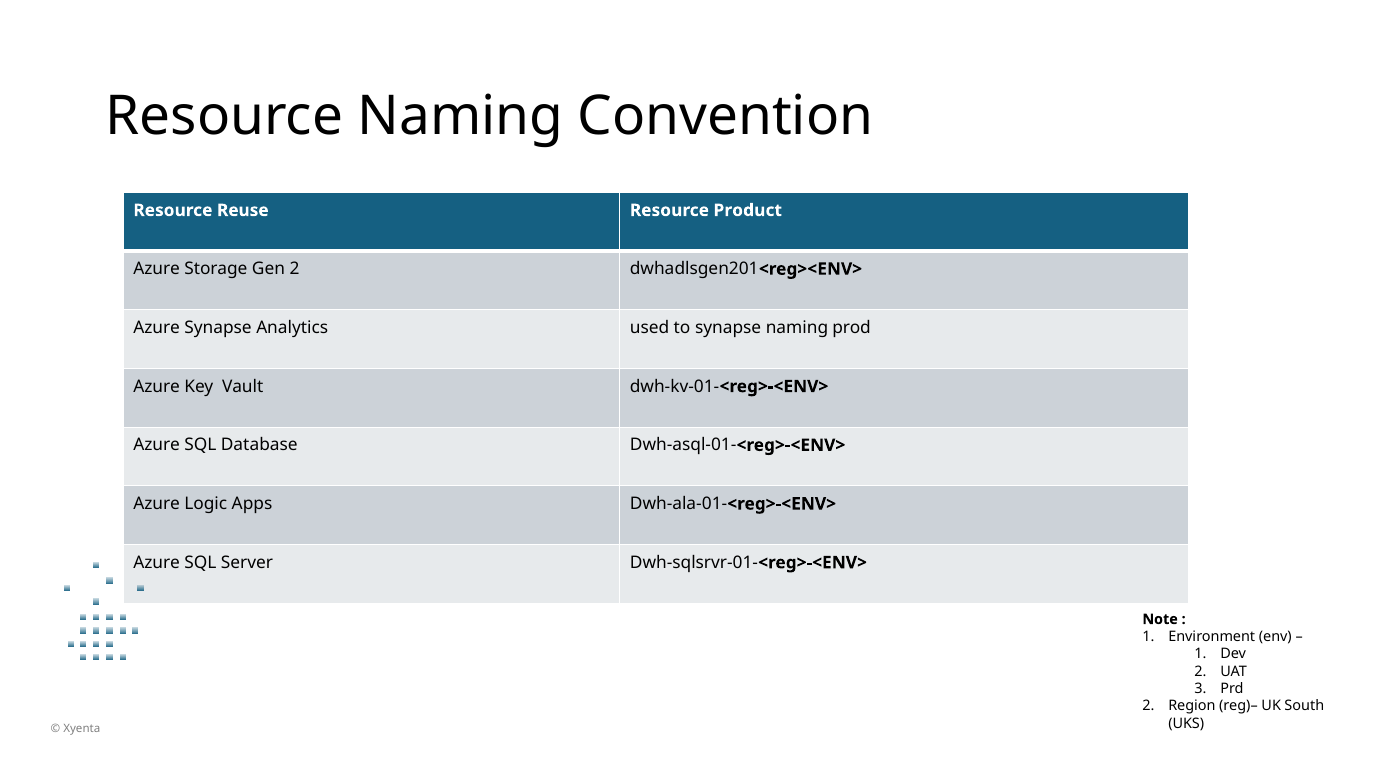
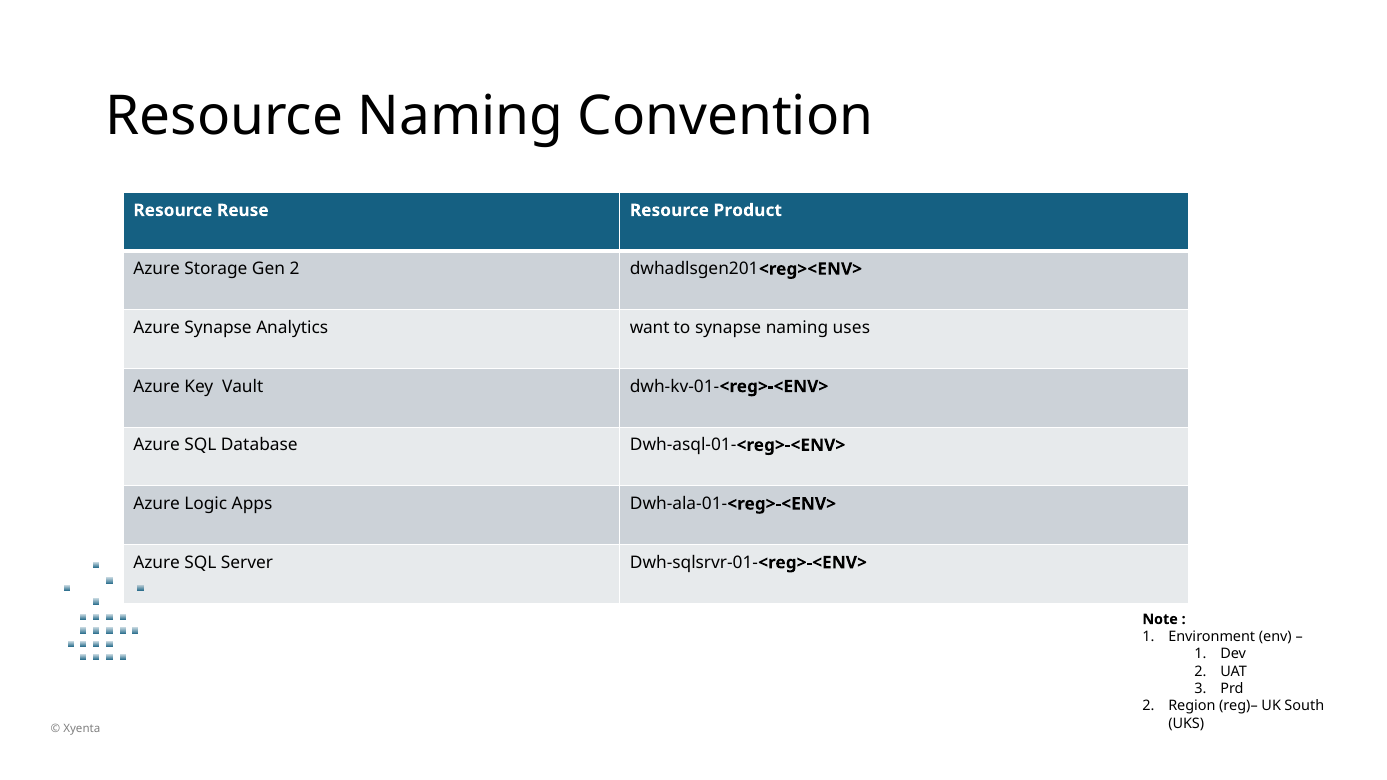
used: used -> want
prod: prod -> uses
